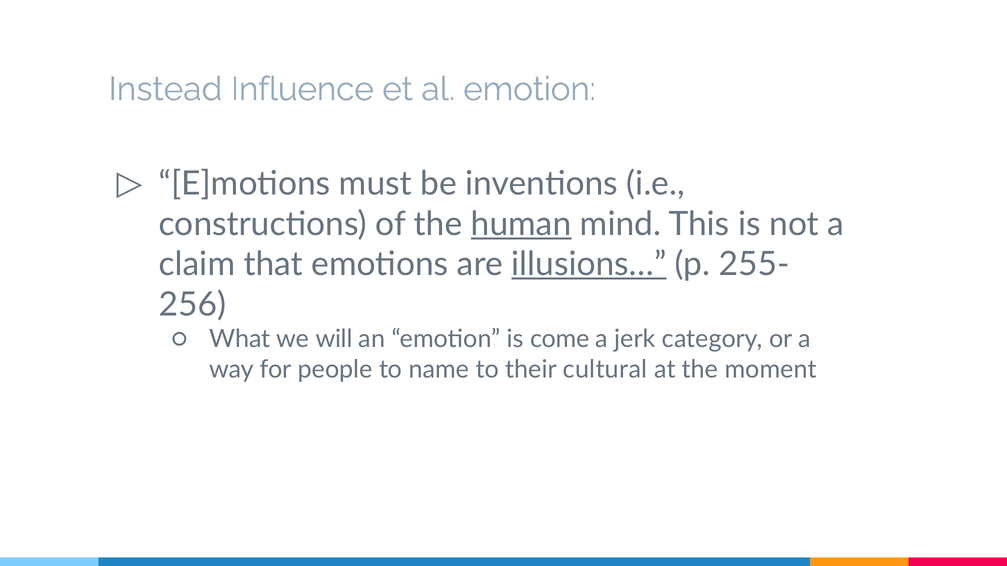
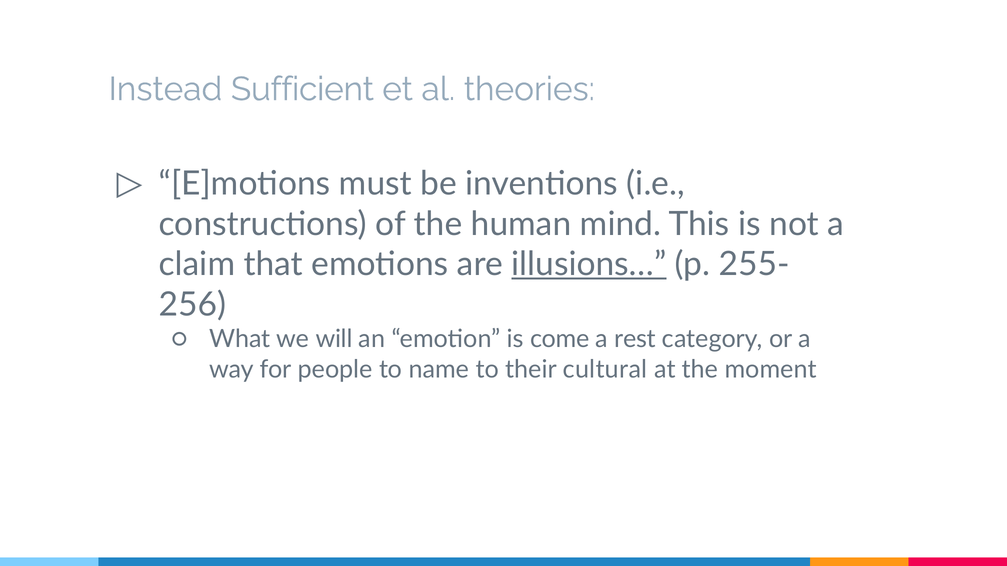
Influence: Influence -> Sufficient
al emotion: emotion -> theories
human underline: present -> none
jerk: jerk -> rest
